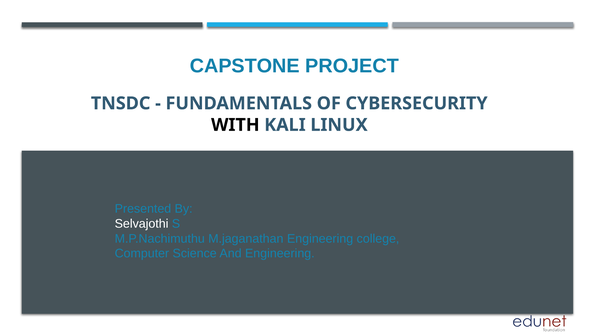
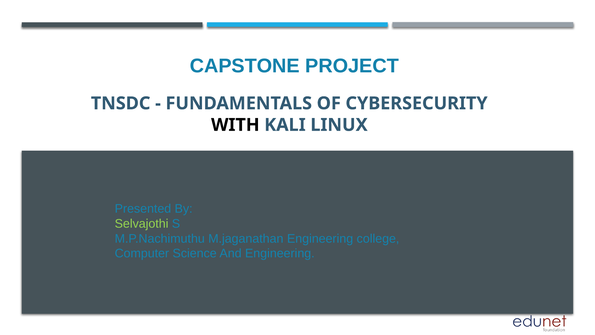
Selvajothi colour: white -> light green
